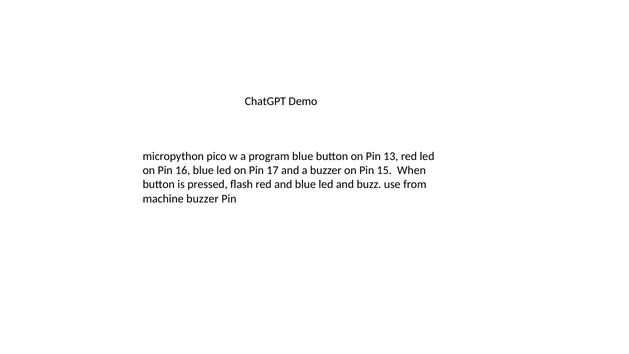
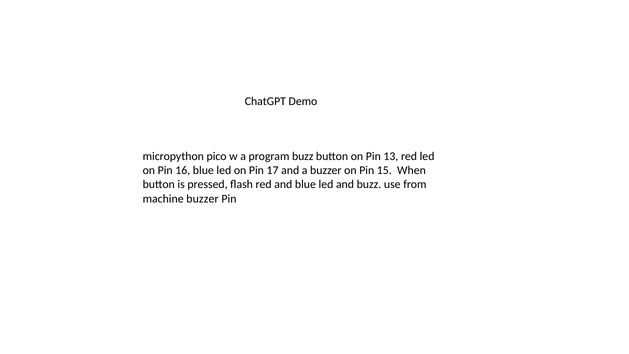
program blue: blue -> buzz
